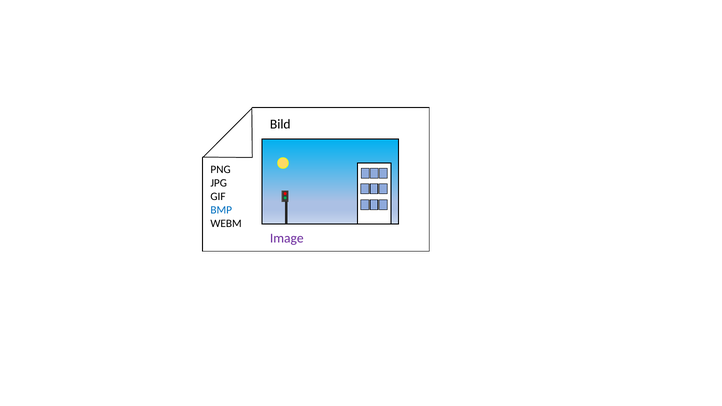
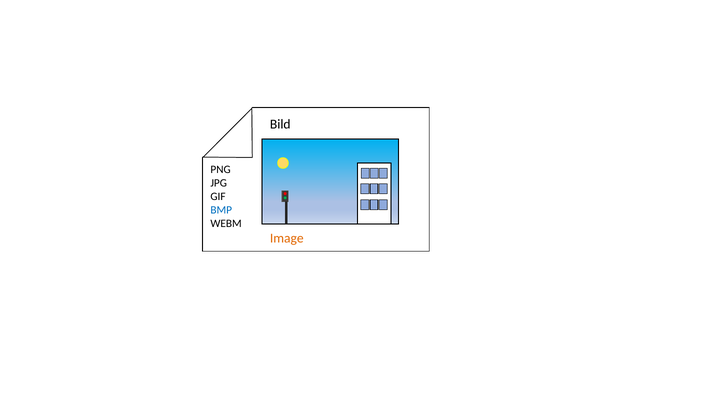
Image colour: purple -> orange
